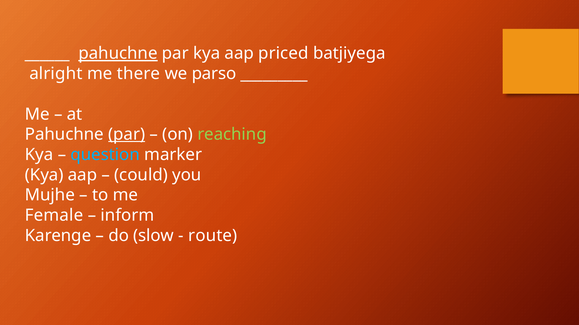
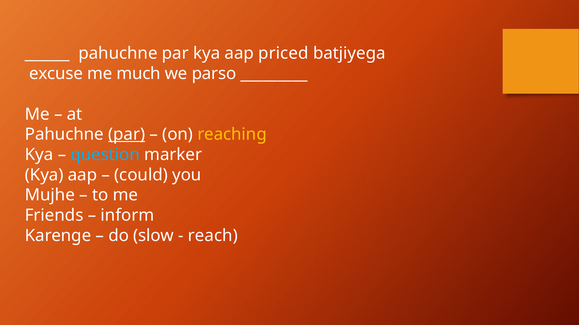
pahuchne at (118, 54) underline: present -> none
alright: alright -> excuse
there: there -> much
reaching colour: light green -> yellow
Female: Female -> Friends
route: route -> reach
